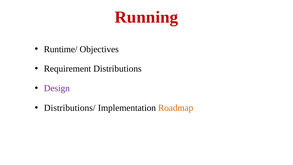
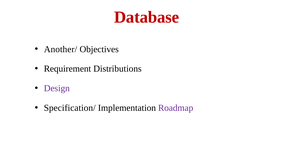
Running: Running -> Database
Runtime/: Runtime/ -> Another/
Distributions/: Distributions/ -> Specification/
Roadmap colour: orange -> purple
